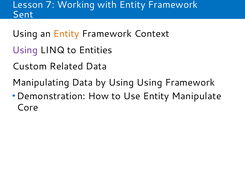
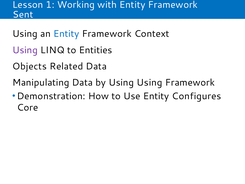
7: 7 -> 1
Entity at (66, 34) colour: orange -> blue
Custom: Custom -> Objects
Manipulate: Manipulate -> Configures
